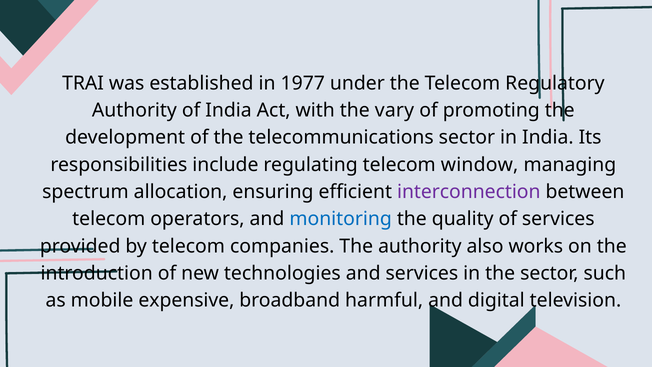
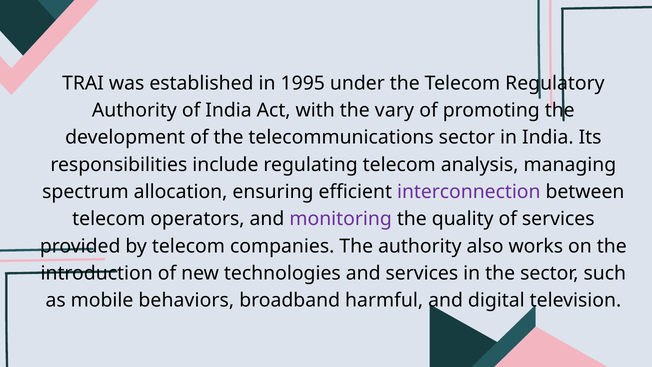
1977: 1977 -> 1995
window: window -> analysis
monitoring colour: blue -> purple
expensive: expensive -> behaviors
